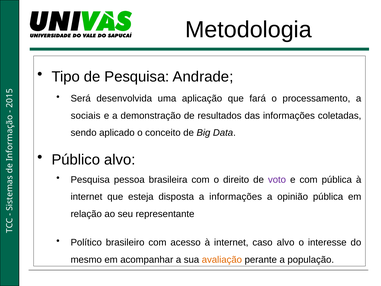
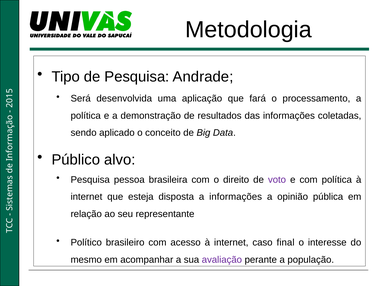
sociais at (86, 116): sociais -> política
com pública: pública -> política
caso alvo: alvo -> final
avaliação colour: orange -> purple
